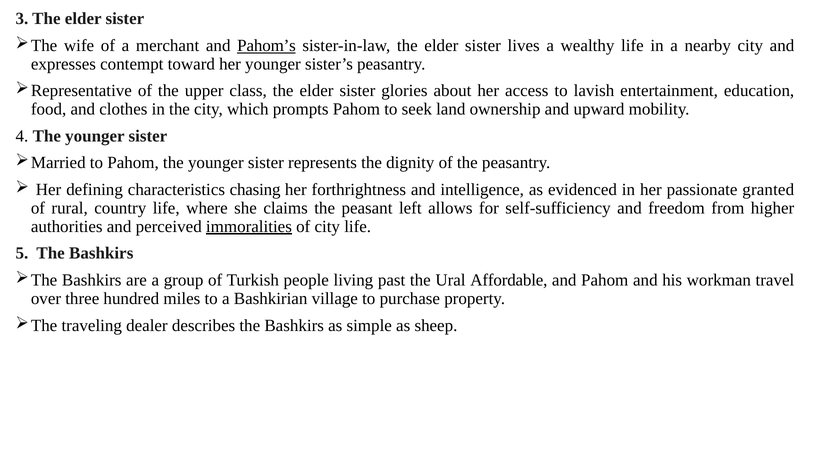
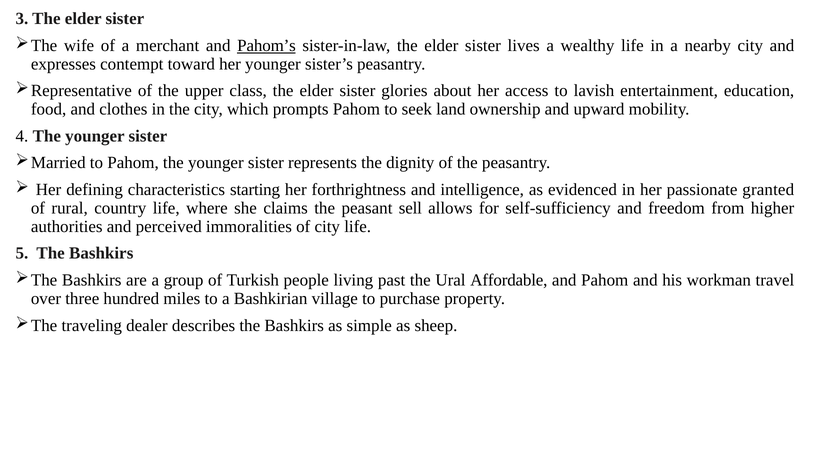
chasing: chasing -> starting
left: left -> sell
immoralities underline: present -> none
